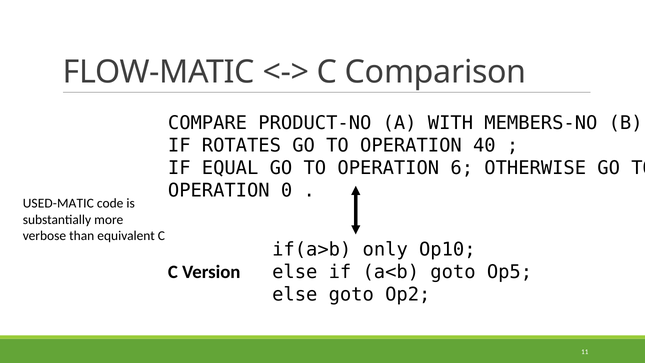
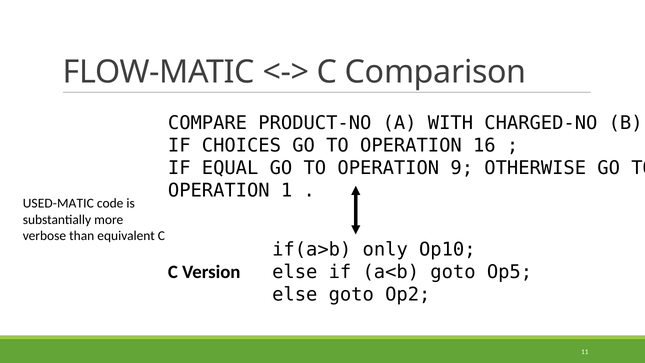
MEMBERS-NO: MEMBERS-NO -> CHARGED-NO
ROTATES: ROTATES -> CHOICES
40: 40 -> 16
6: 6 -> 9
0: 0 -> 1
